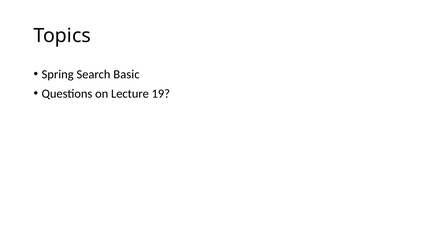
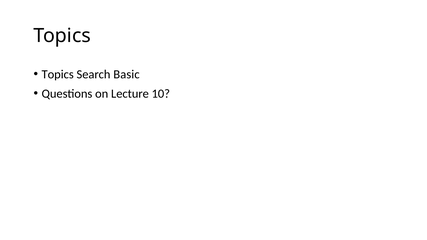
Spring at (58, 74): Spring -> Topics
19: 19 -> 10
